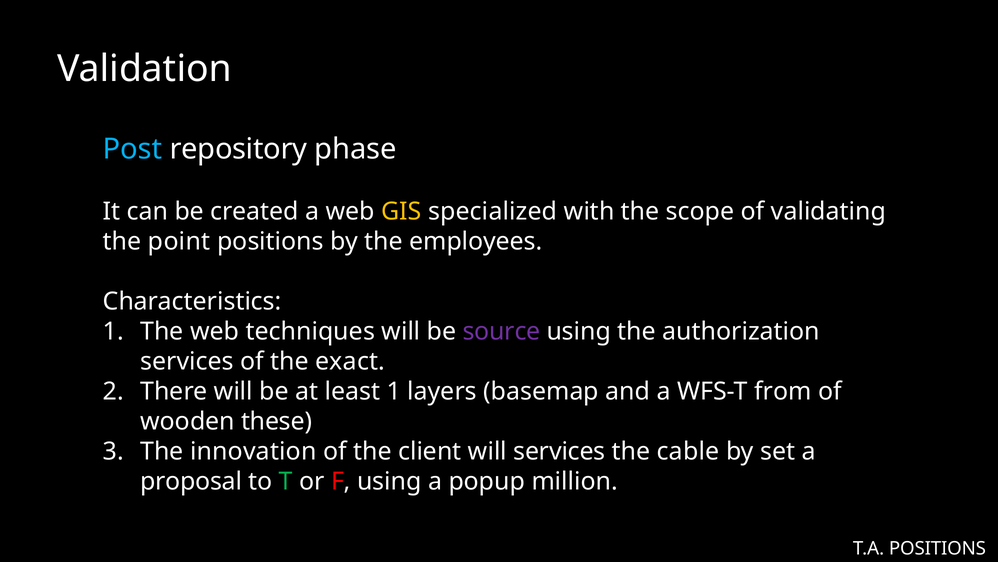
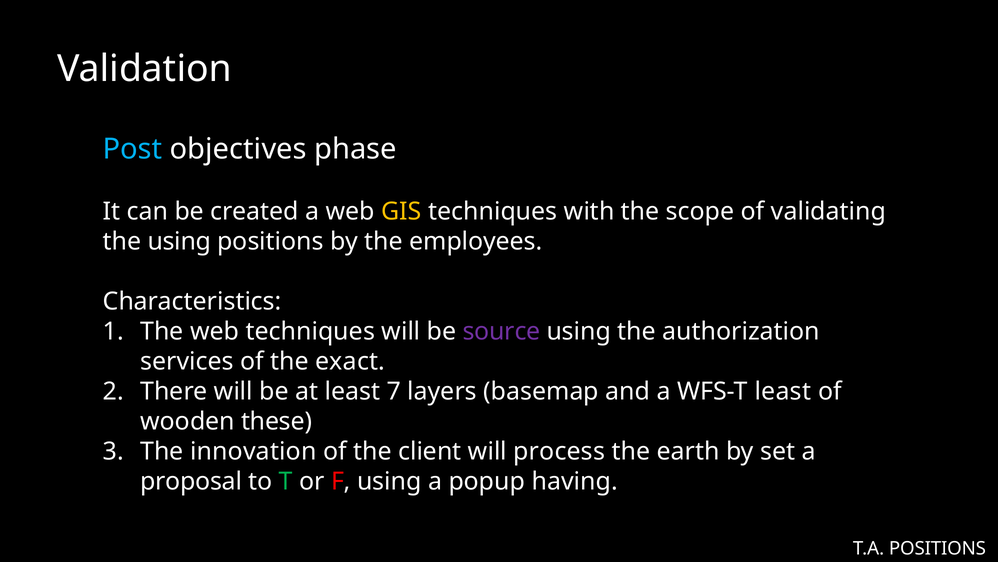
repository: repository -> objectives
GIS specialized: specialized -> techniques
the point: point -> using
least 1: 1 -> 7
WFS-T from: from -> least
will services: services -> process
cable: cable -> earth
million: million -> having
